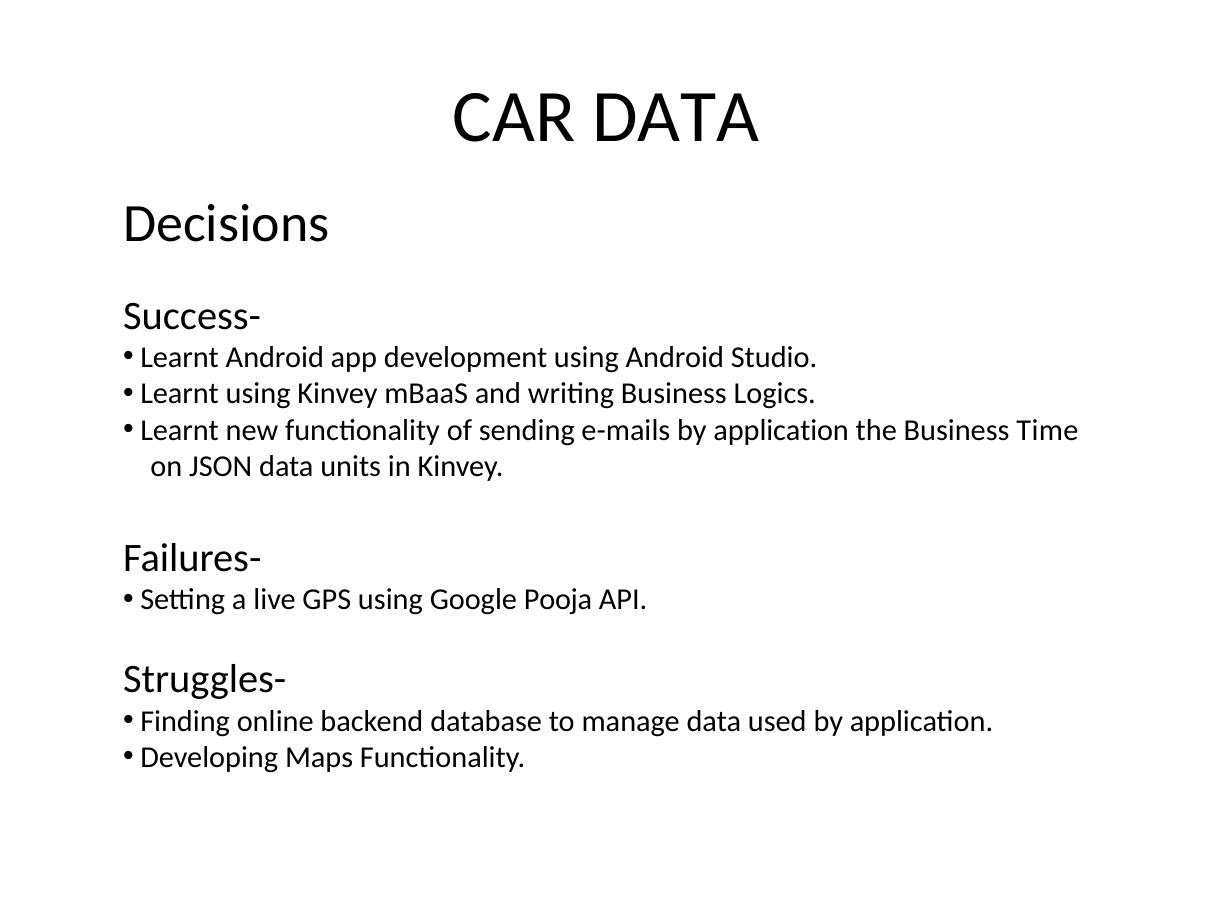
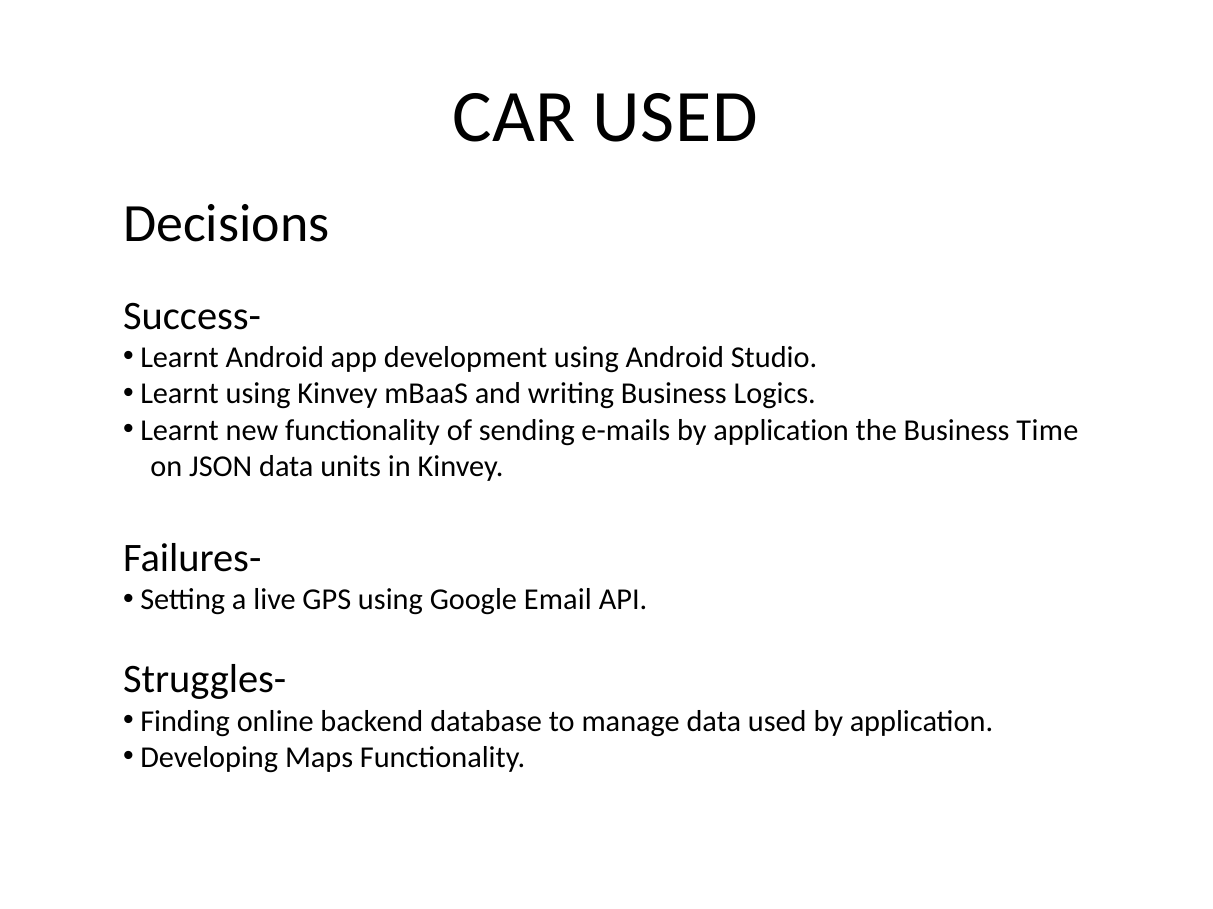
CAR DATA: DATA -> USED
Pooja: Pooja -> Email
